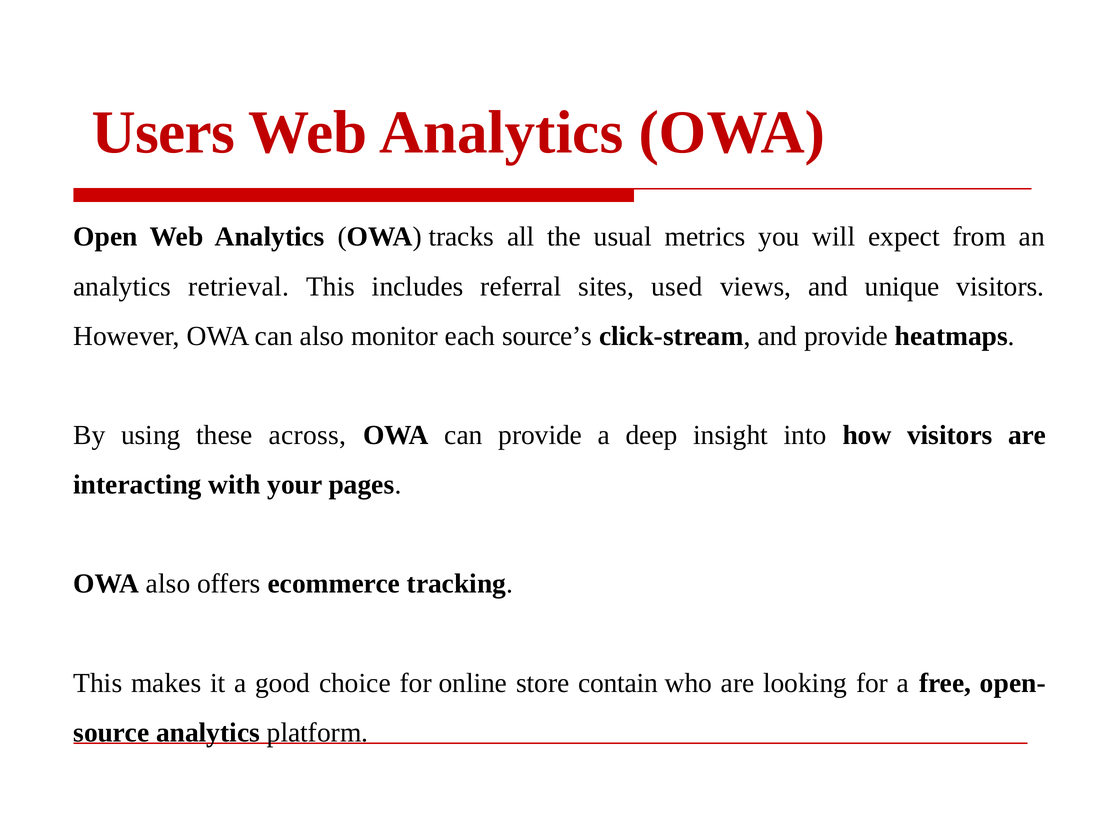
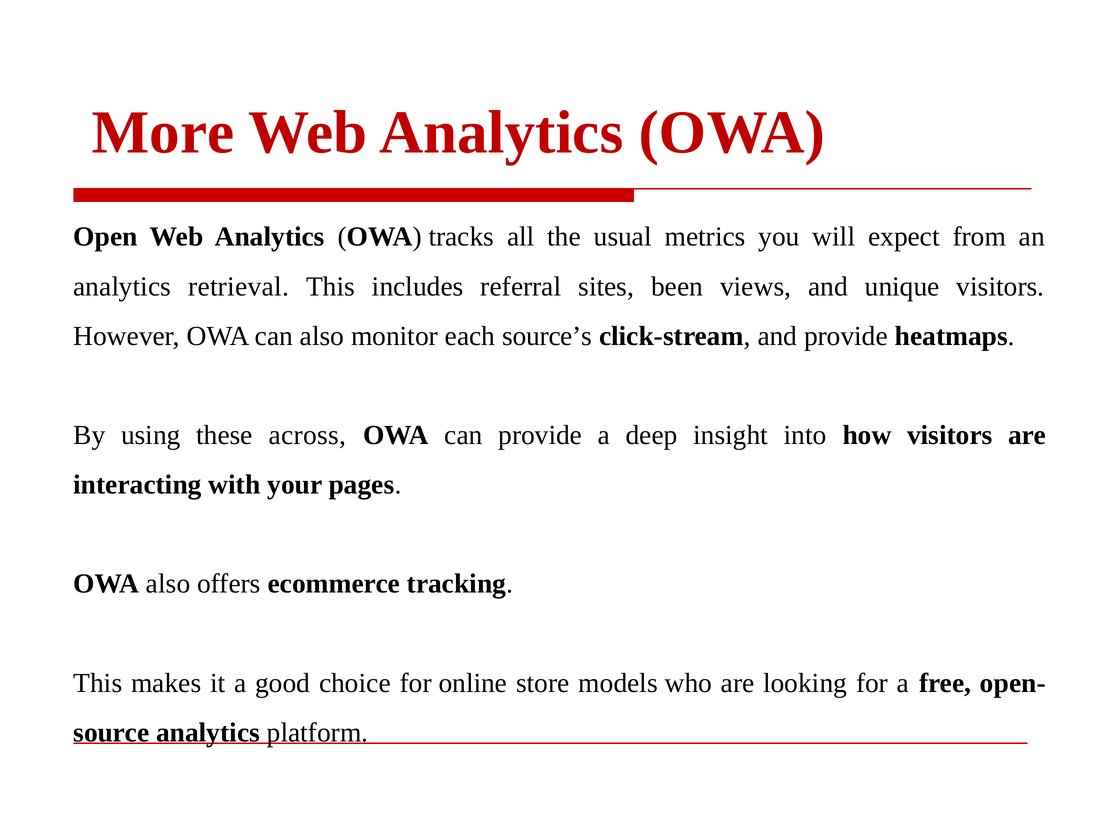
Users: Users -> More
used: used -> been
contain: contain -> models
